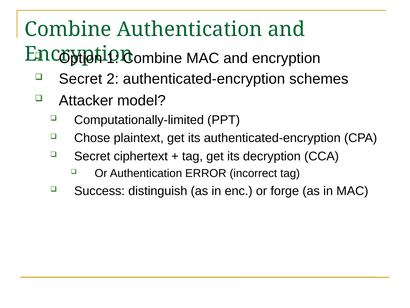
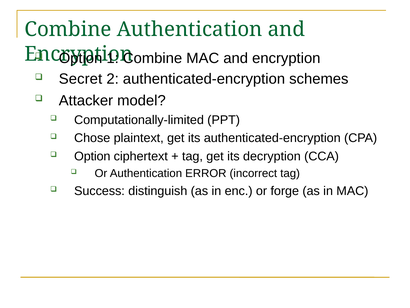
Secret at (92, 156): Secret -> Option
